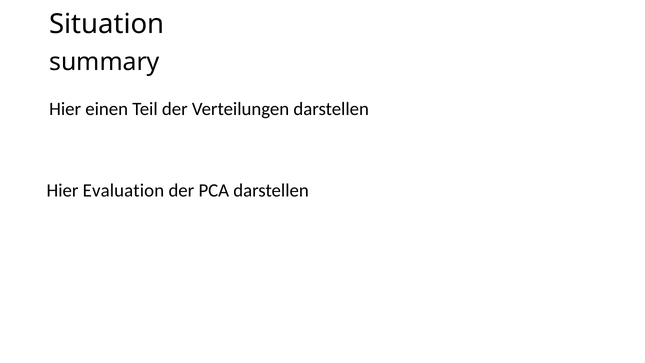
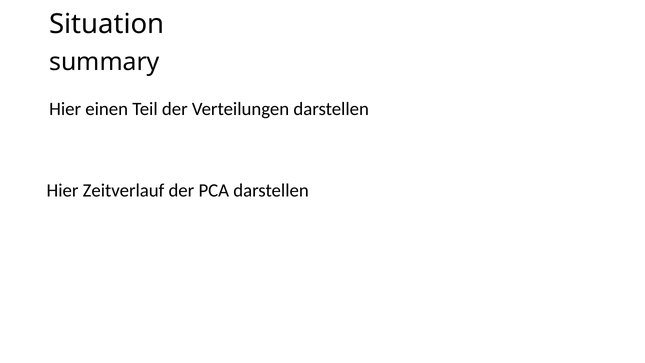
Evaluation: Evaluation -> Zeitverlauf
